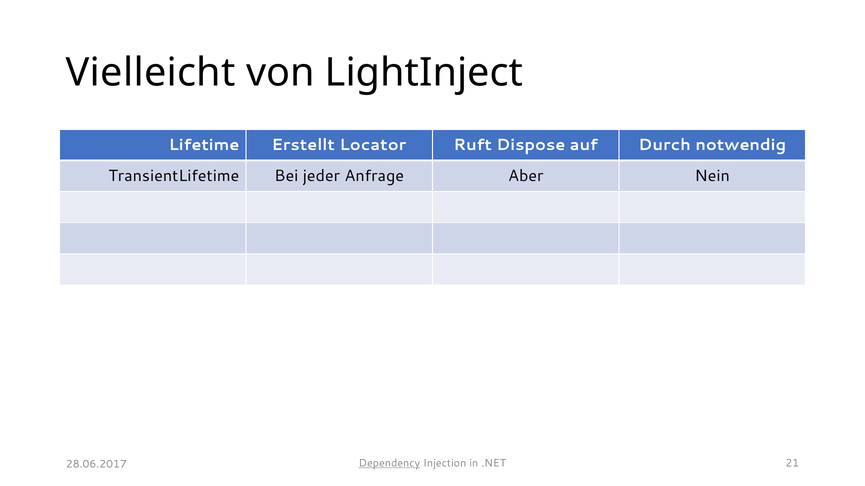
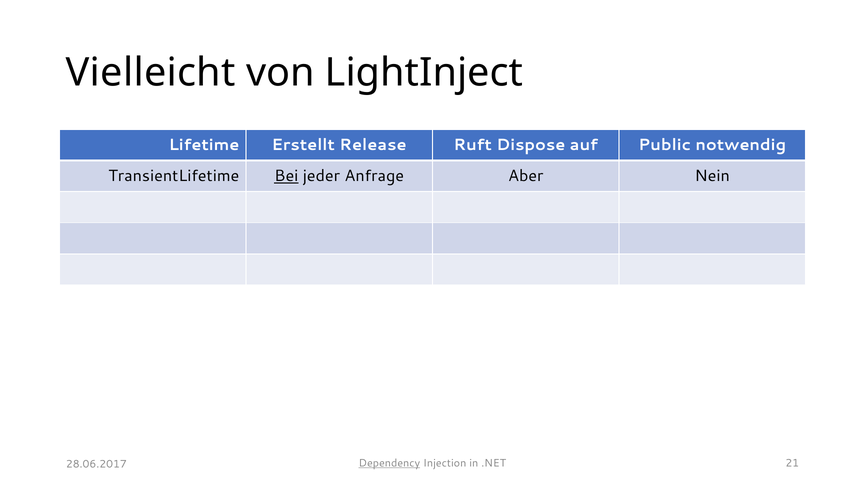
Locator: Locator -> Release
Durch: Durch -> Public
Bei underline: none -> present
